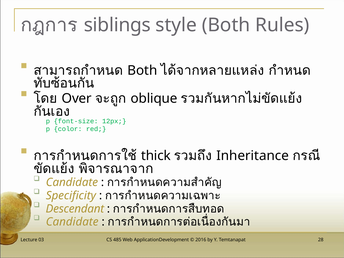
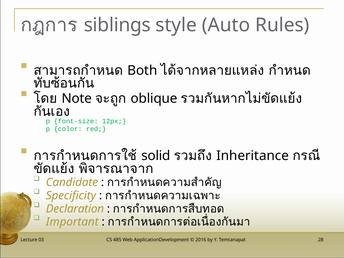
style Both: Both -> Auto
Over: Over -> Note
thick: thick -> solid
Descendant: Descendant -> Declaration
Candidate at (72, 222): Candidate -> Important
